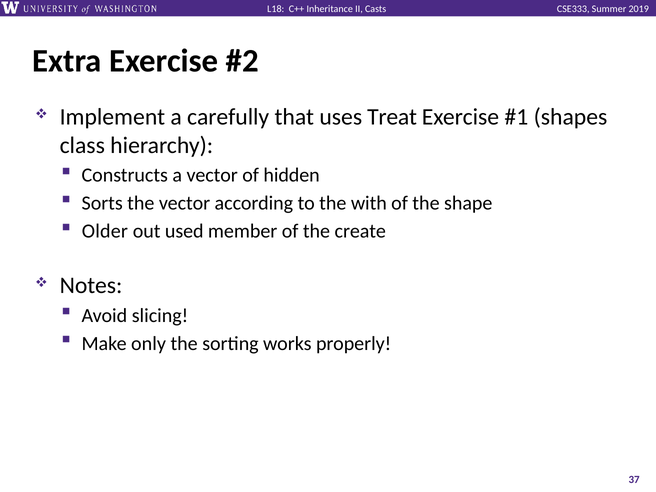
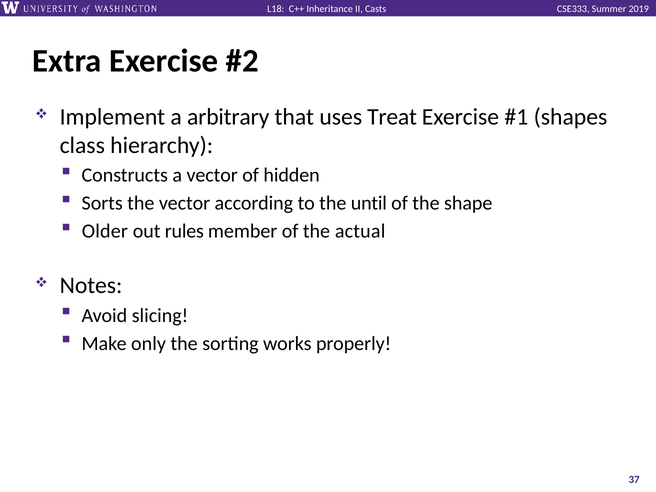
carefully: carefully -> arbitrary
with: with -> until
used: used -> rules
create: create -> actual
